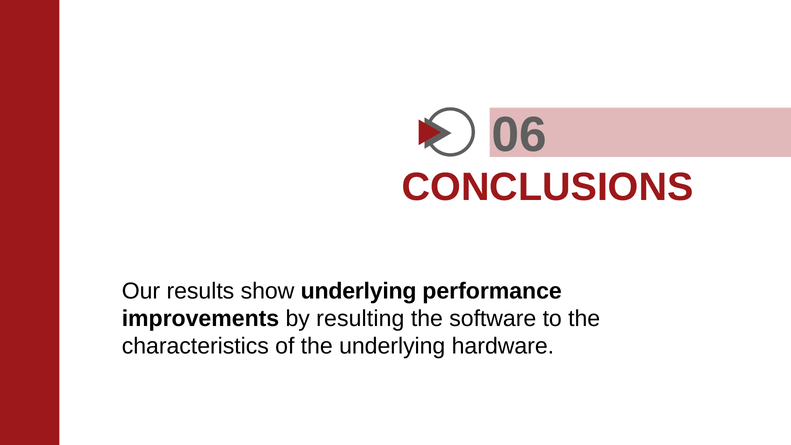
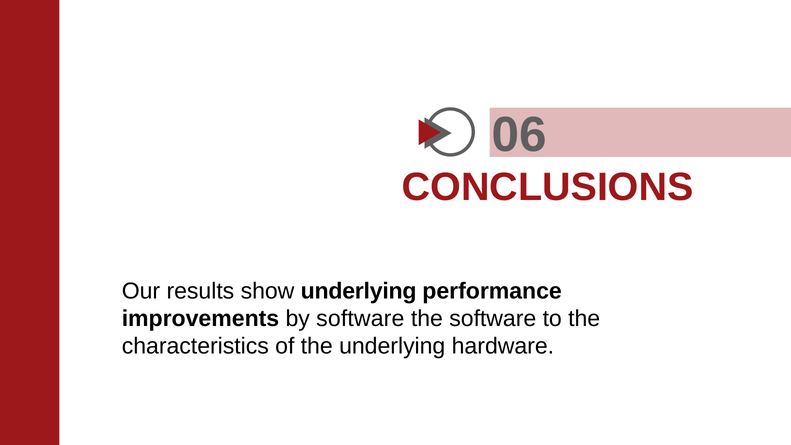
by resulting: resulting -> software
